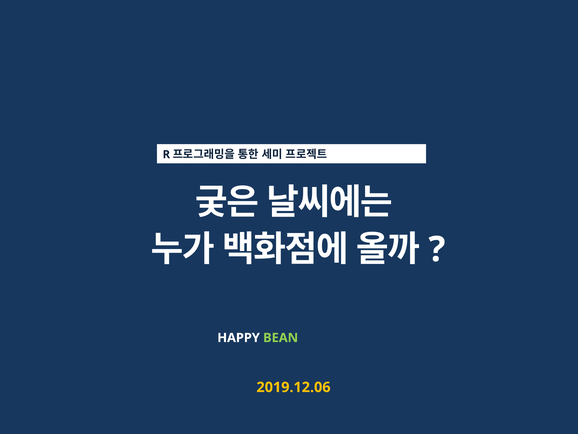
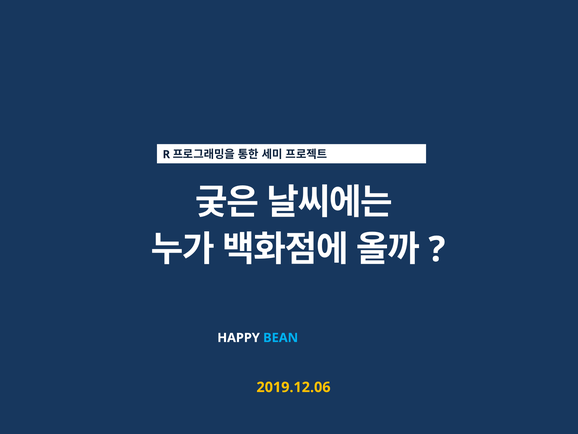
BEAN colour: light green -> light blue
